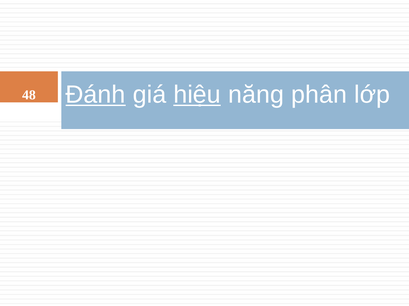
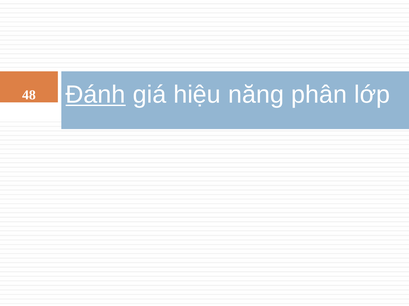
hiệu underline: present -> none
